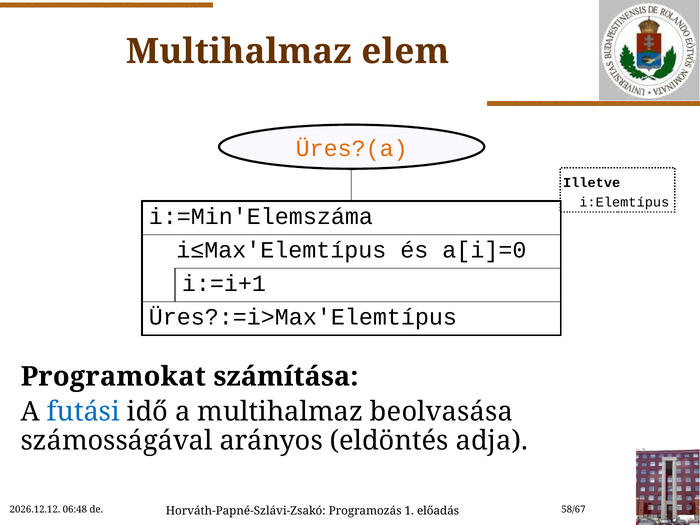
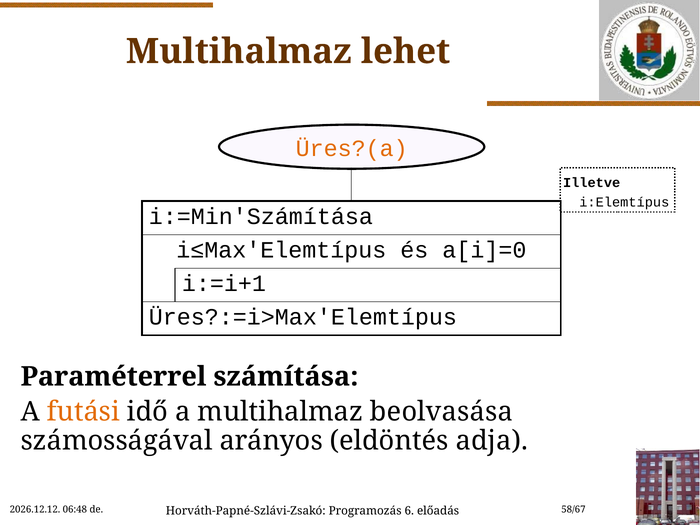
elem: elem -> lehet
i:=Min'Elemszáma: i:=Min'Elemszáma -> i:=Min'Számítása
Programokat: Programokat -> Paraméterrel
futási colour: blue -> orange
1: 1 -> 6
